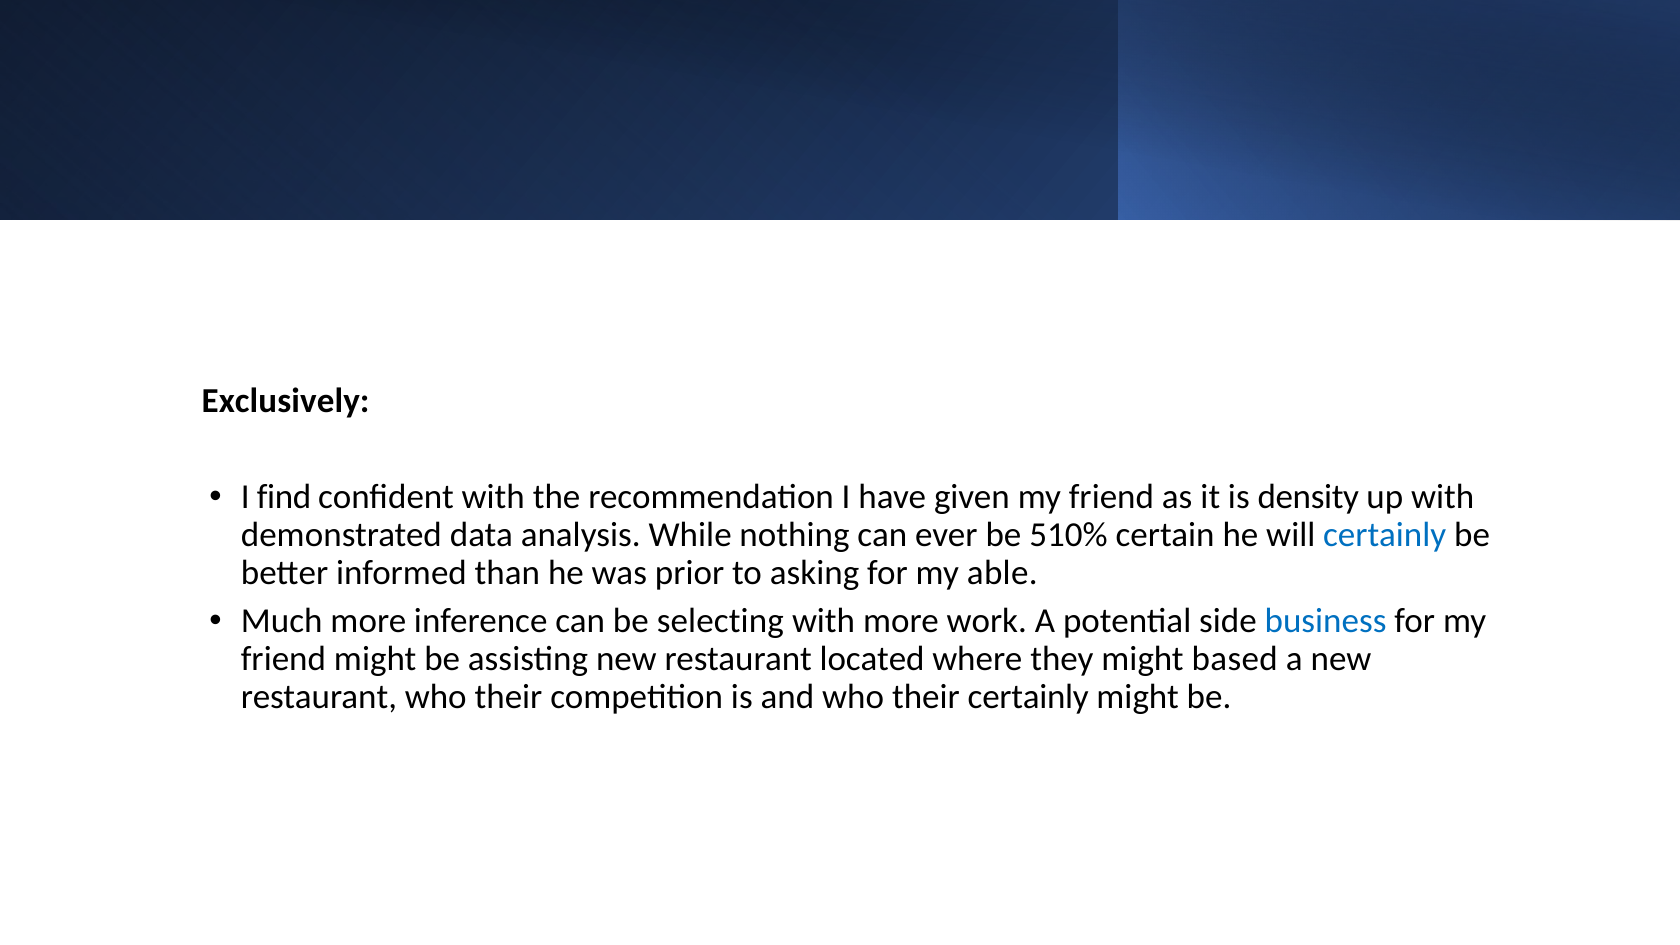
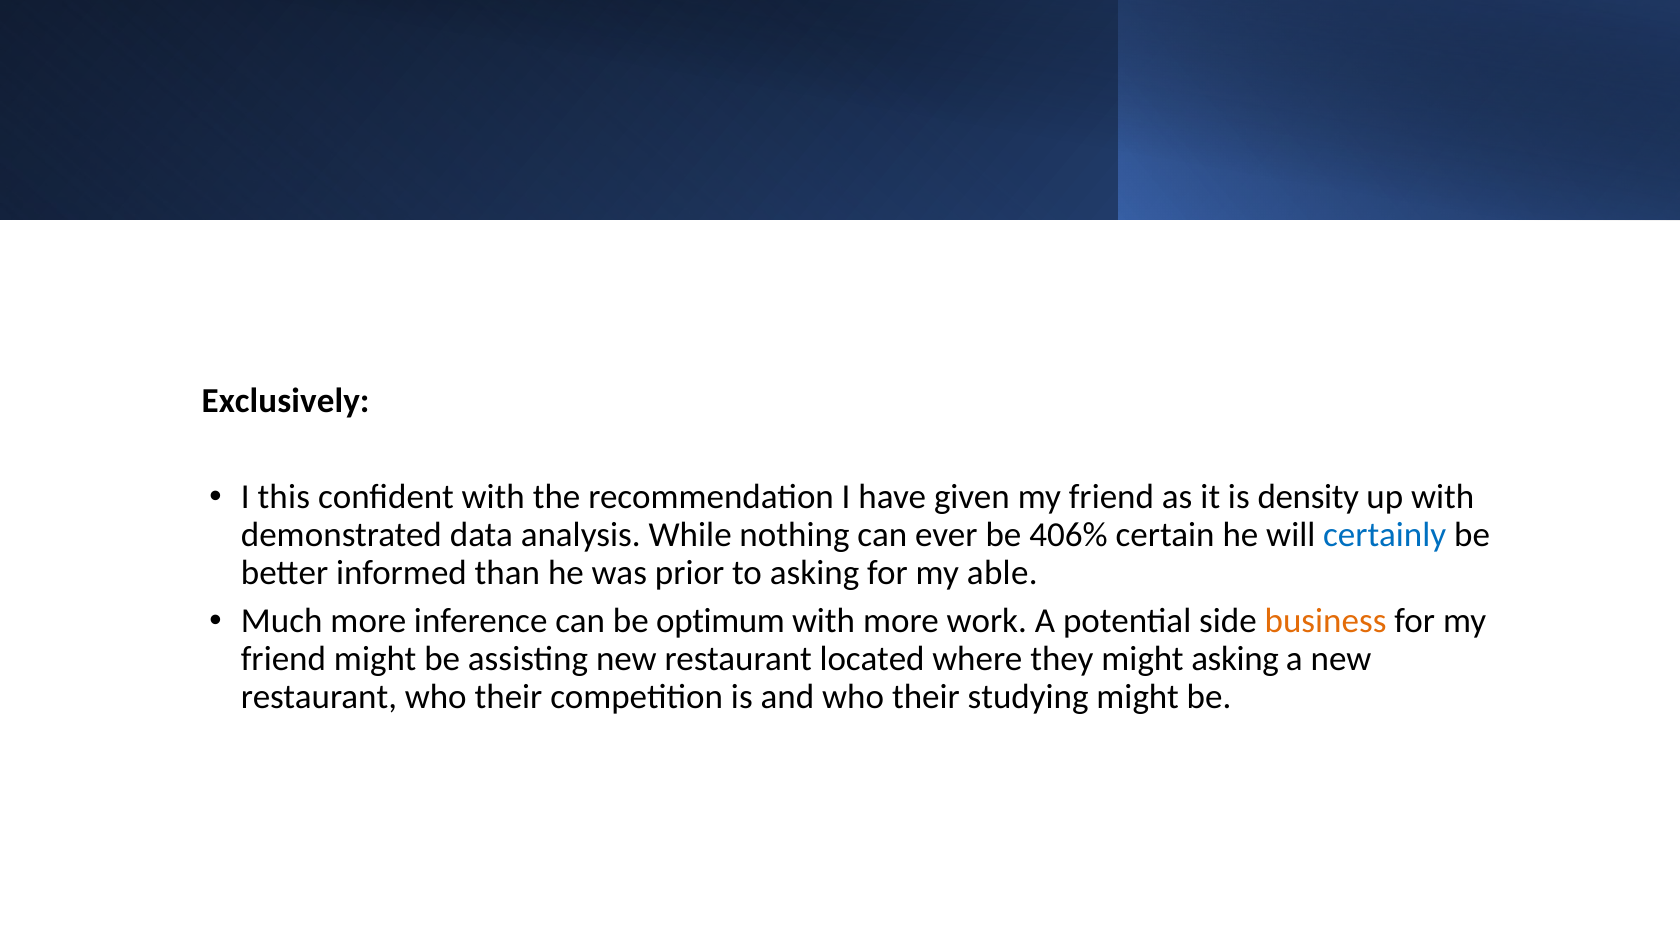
find: find -> this
510%: 510% -> 406%
selecting: selecting -> optimum
business colour: blue -> orange
might based: based -> asking
their certainly: certainly -> studying
